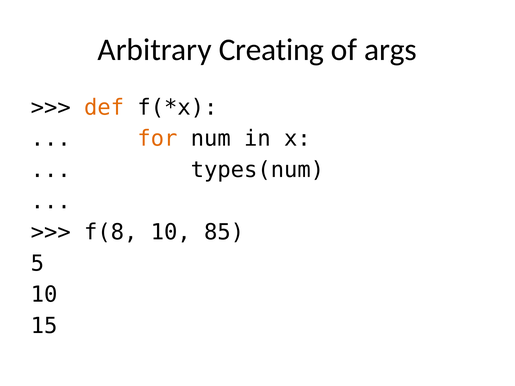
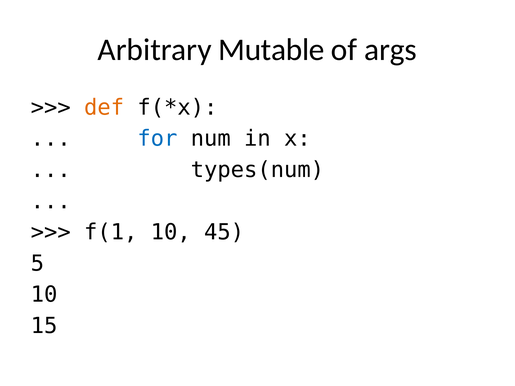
Creating: Creating -> Mutable
for colour: orange -> blue
f(8: f(8 -> f(1
85: 85 -> 45
